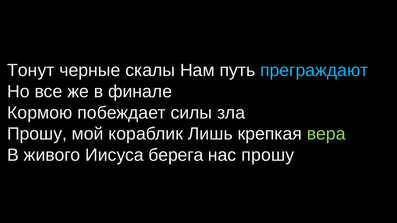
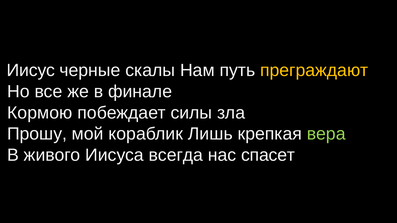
Тонут: Тонут -> Иисус
преграждают colour: light blue -> yellow
берега: берега -> всегда
нас прошу: прошу -> спасет
